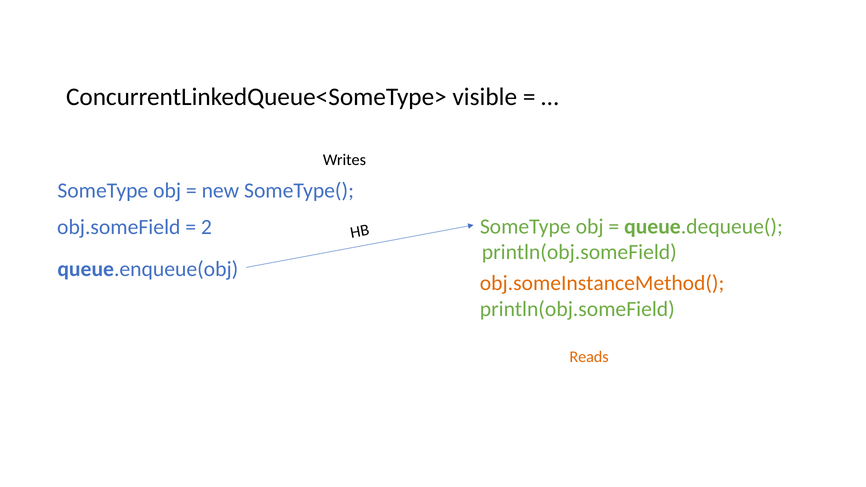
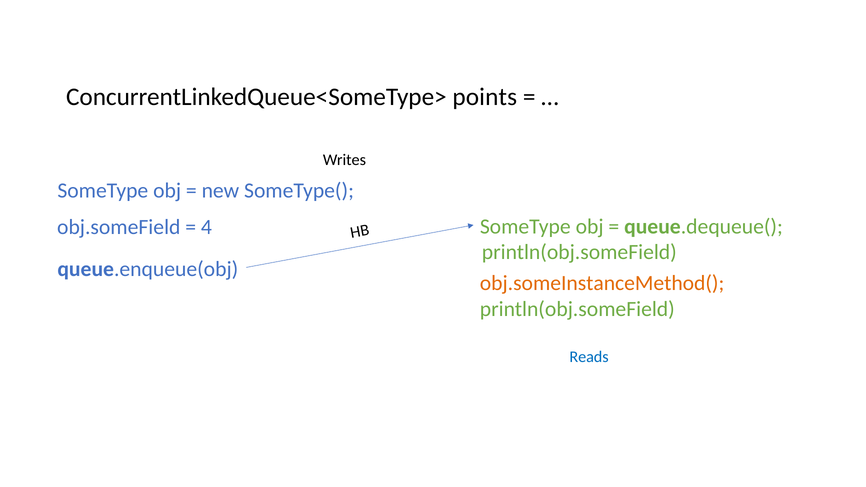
visible: visible -> points
2: 2 -> 4
Reads colour: orange -> blue
